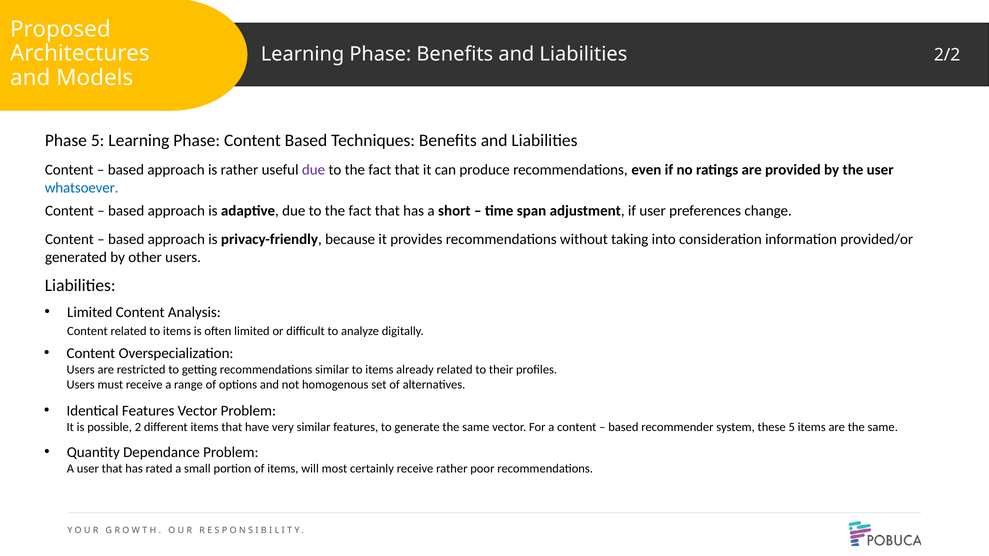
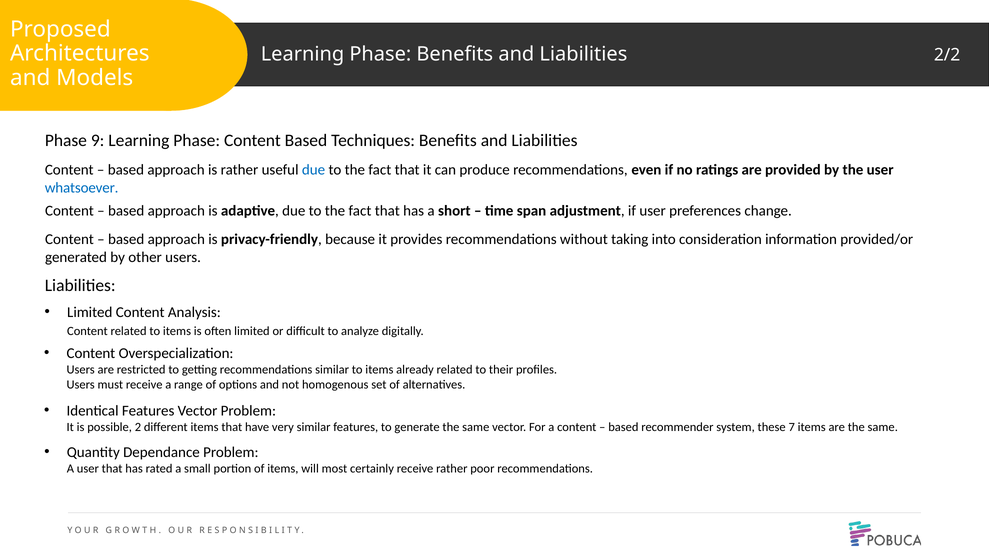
Phase 5: 5 -> 9
due at (314, 170) colour: purple -> blue
these 5: 5 -> 7
